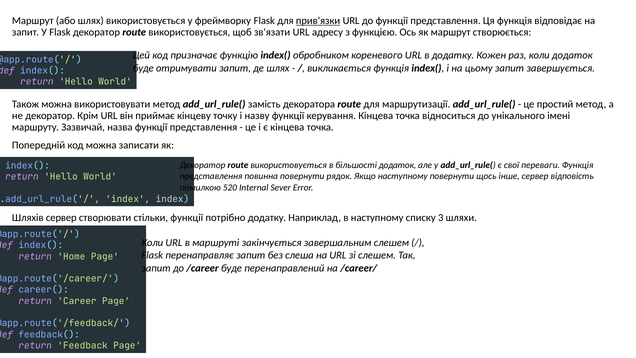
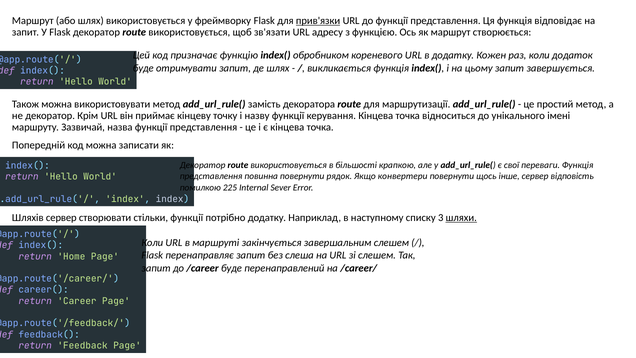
більшості додаток: додаток -> крапкою
Якщо наступному: наступному -> конвертери
520: 520 -> 225
шляхи underline: none -> present
